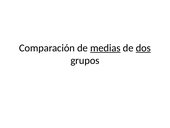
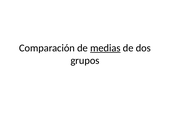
dos underline: present -> none
